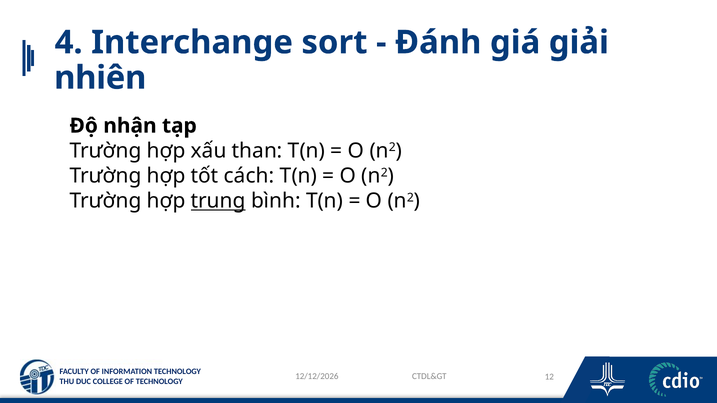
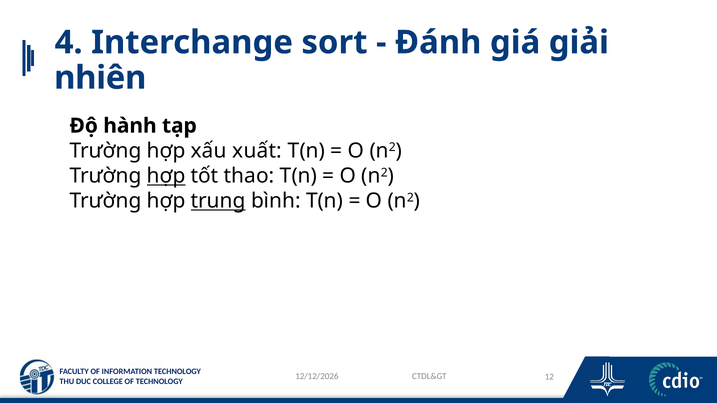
nhận: nhận -> hành
than: than -> xuất
hợp at (166, 176) underline: none -> present
cách: cách -> thao
